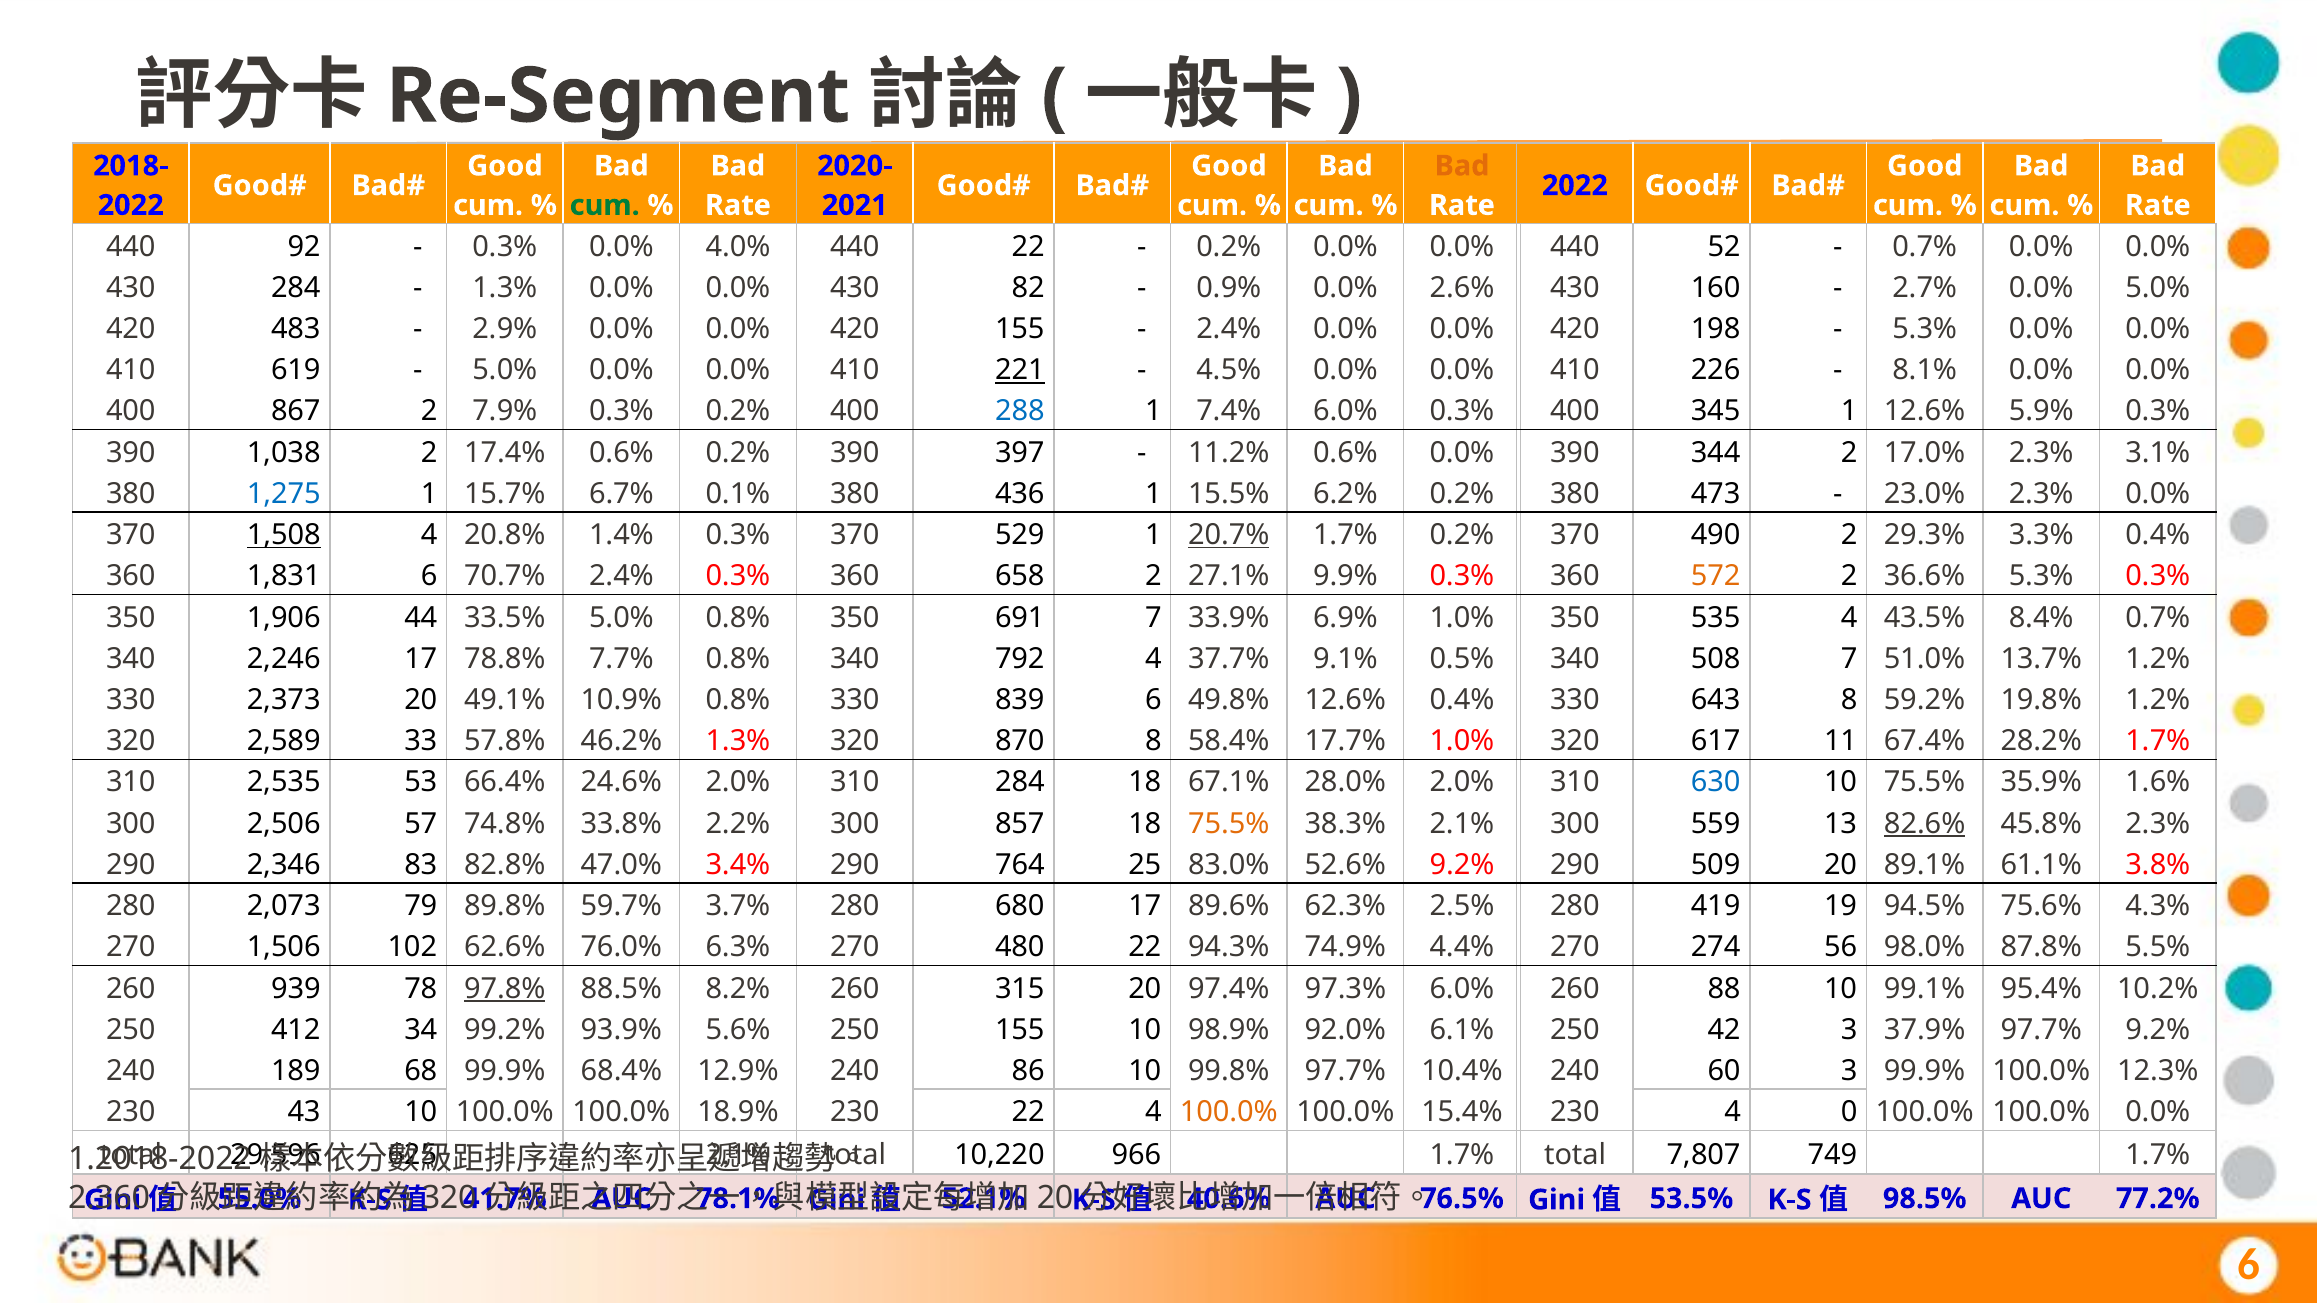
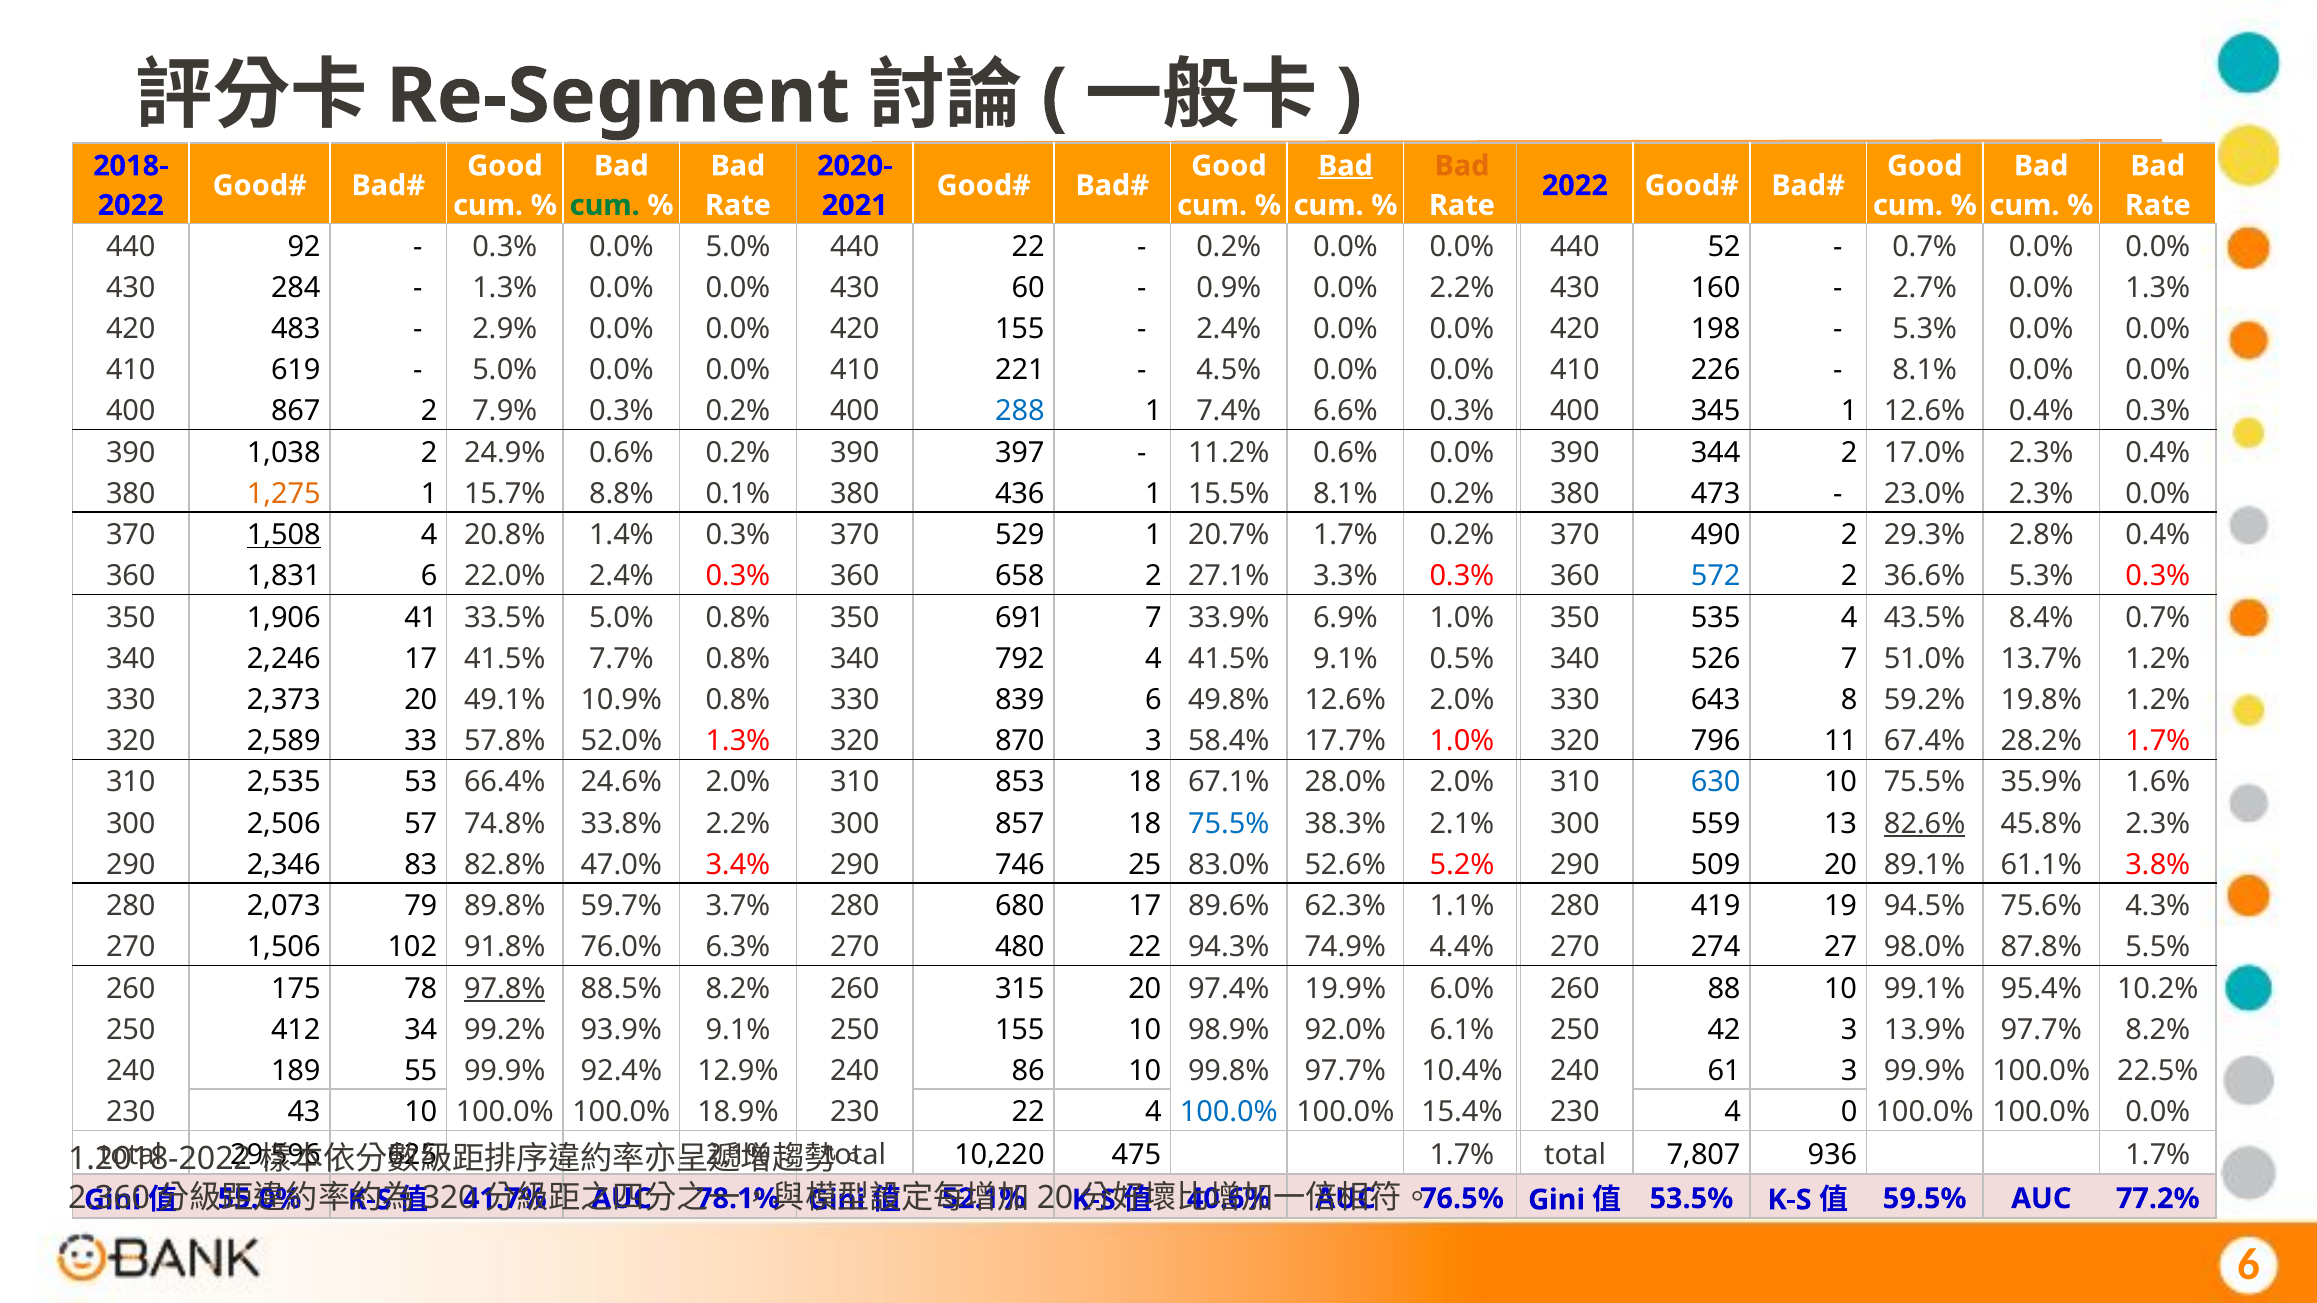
Bad at (1345, 166) underline: none -> present
0.0% 4.0%: 4.0% -> 5.0%
82: 82 -> 60
0.0% 2.6%: 2.6% -> 2.2%
0.0% 5.0%: 5.0% -> 1.3%
221 underline: present -> none
7.4% 6.0%: 6.0% -> 6.6%
12.6% 5.9%: 5.9% -> 0.4%
17.4%: 17.4% -> 24.9%
2.3% 3.1%: 3.1% -> 0.4%
1,275 colour: blue -> orange
6.7%: 6.7% -> 8.8%
15.5% 6.2%: 6.2% -> 8.1%
20.7% underline: present -> none
3.3%: 3.3% -> 2.8%
70.7%: 70.7% -> 22.0%
9.9%: 9.9% -> 3.3%
572 colour: orange -> blue
44: 44 -> 41
17 78.8%: 78.8% -> 41.5%
4 37.7%: 37.7% -> 41.5%
508: 508 -> 526
12.6% 0.4%: 0.4% -> 2.0%
46.2%: 46.2% -> 52.0%
870 8: 8 -> 3
617: 617 -> 796
310 284: 284 -> 853
75.5% at (1229, 824) colour: orange -> blue
764: 764 -> 746
52.6% 9.2%: 9.2% -> 5.2%
2.5%: 2.5% -> 1.1%
62.6%: 62.6% -> 91.8%
56: 56 -> 27
939: 939 -> 175
97.3%: 97.3% -> 19.9%
93.9% 5.6%: 5.6% -> 9.1%
37.9%: 37.9% -> 13.9%
97.7% 9.2%: 9.2% -> 8.2%
68: 68 -> 55
68.4%: 68.4% -> 92.4%
60: 60 -> 61
12.3%: 12.3% -> 22.5%
100.0% at (1229, 1112) colour: orange -> blue
966: 966 -> 475
749: 749 -> 936
98.5%: 98.5% -> 59.5%
